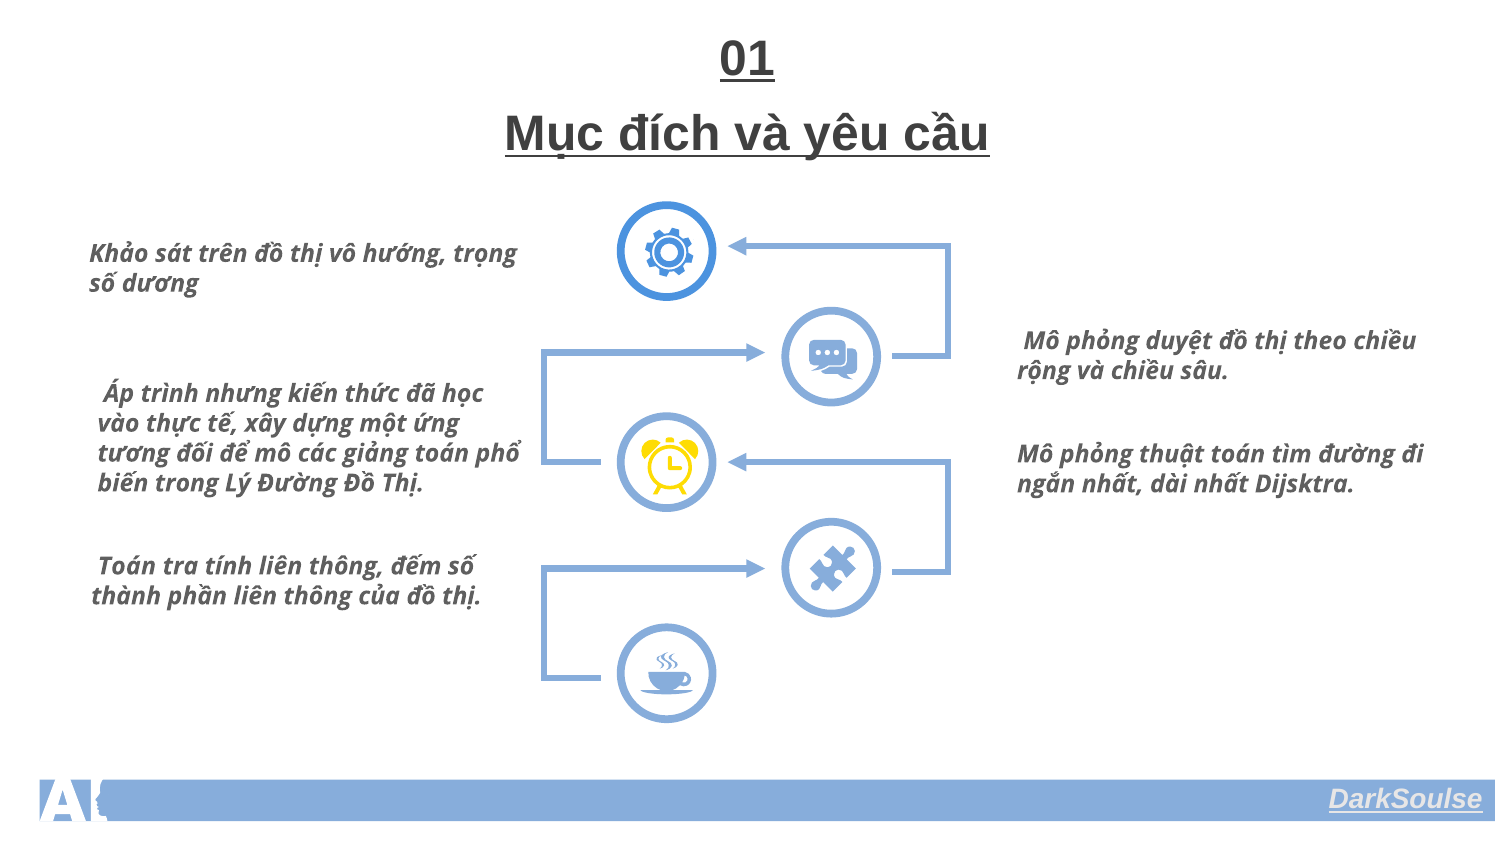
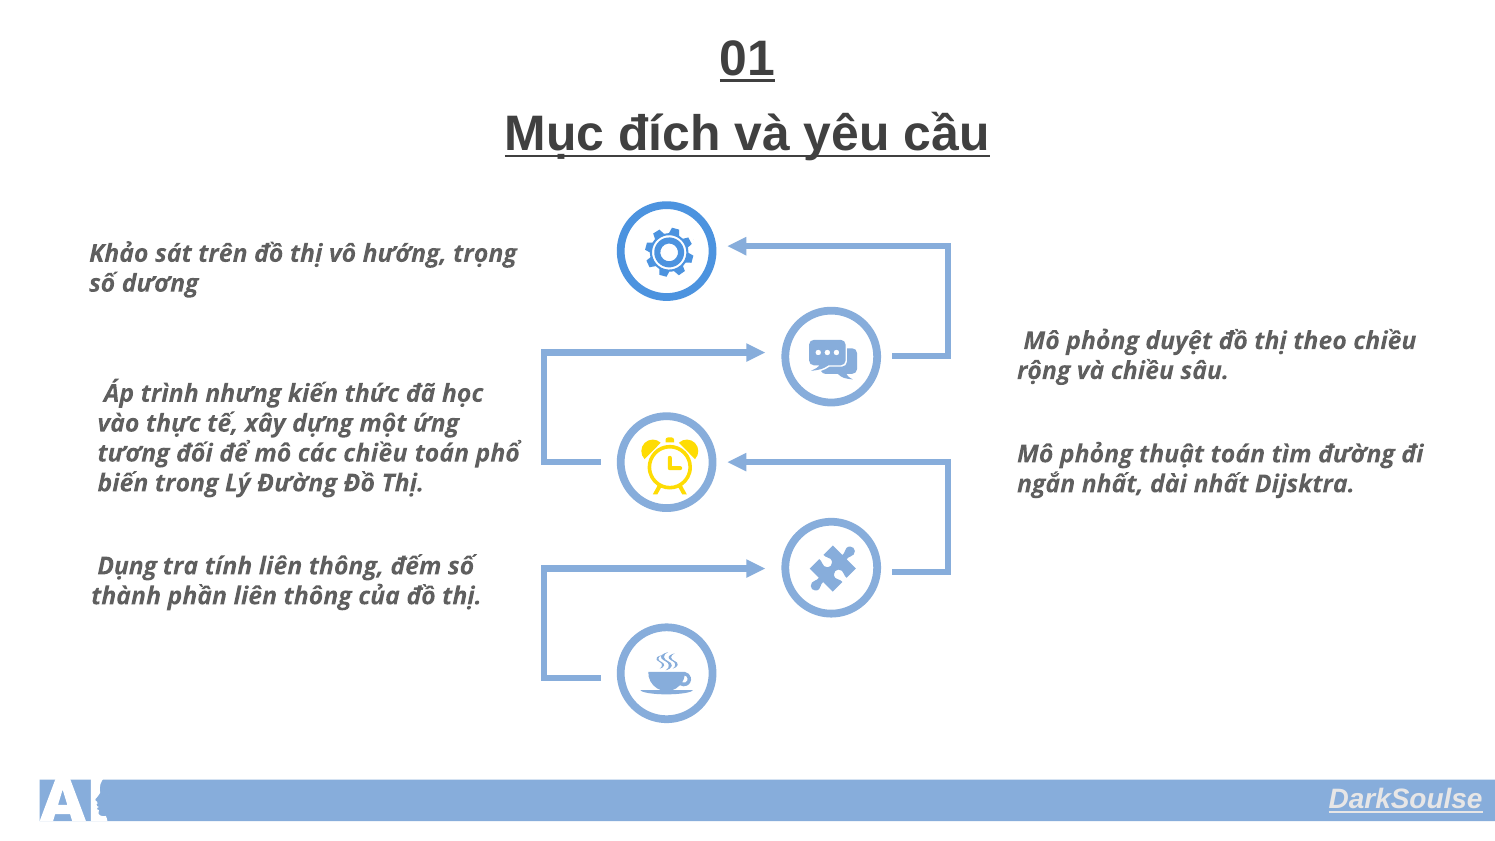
các giảng: giảng -> chiều
Toán at (127, 566): Toán -> Dụng
